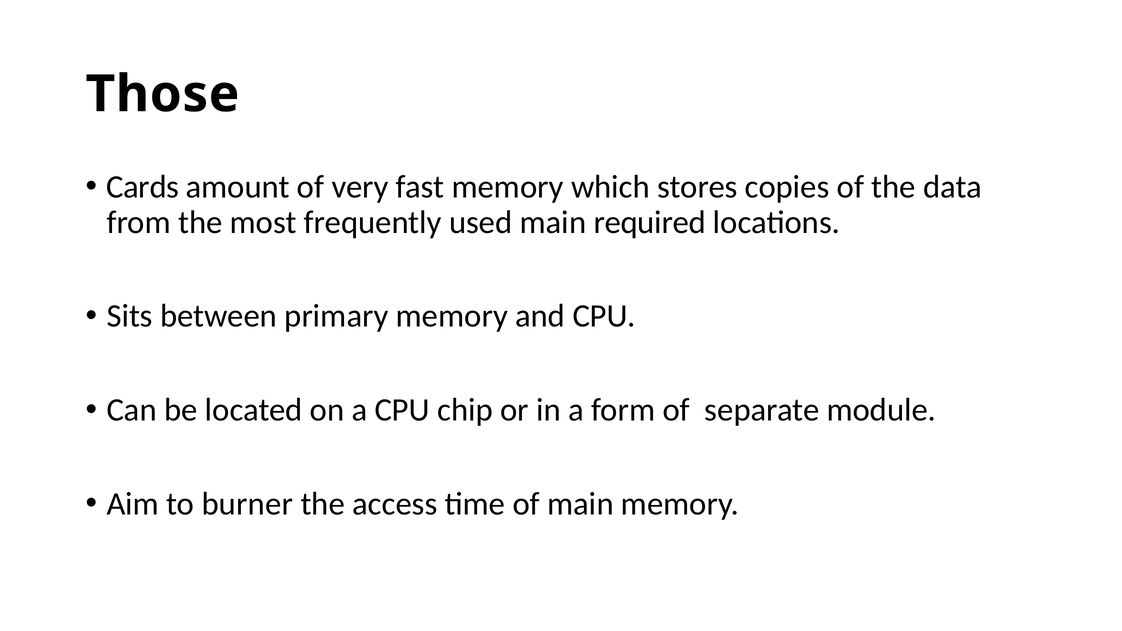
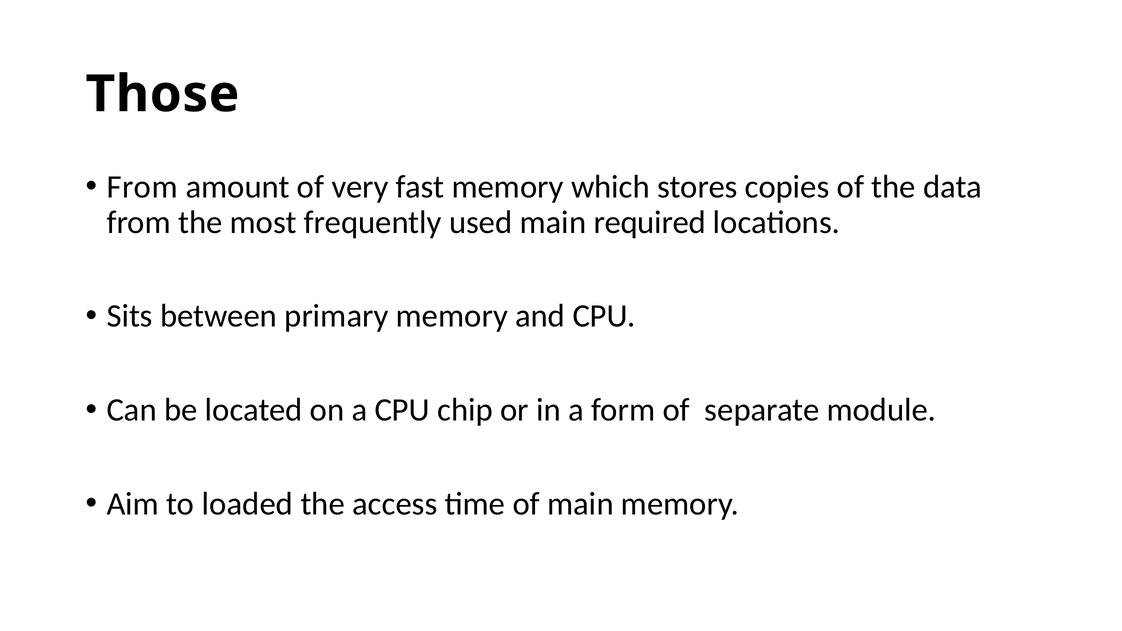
Cards at (143, 187): Cards -> From
burner: burner -> loaded
